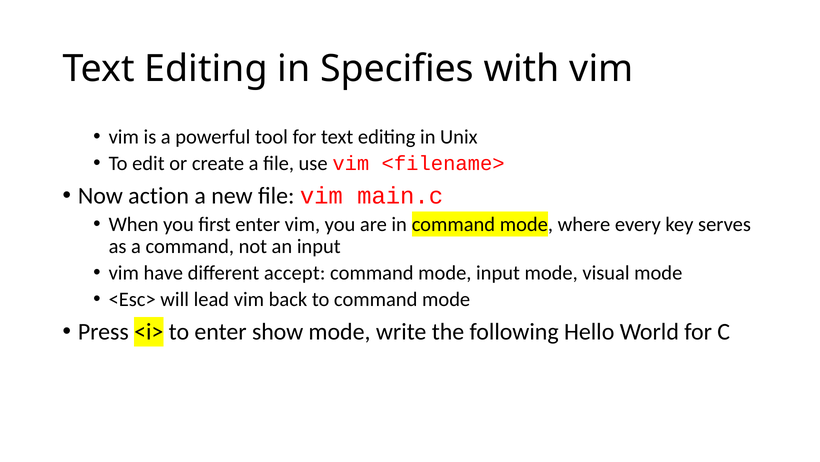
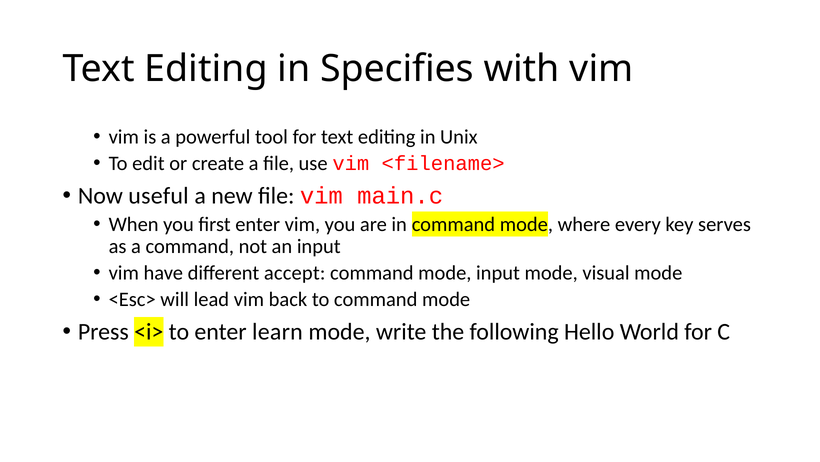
action: action -> useful
show: show -> learn
